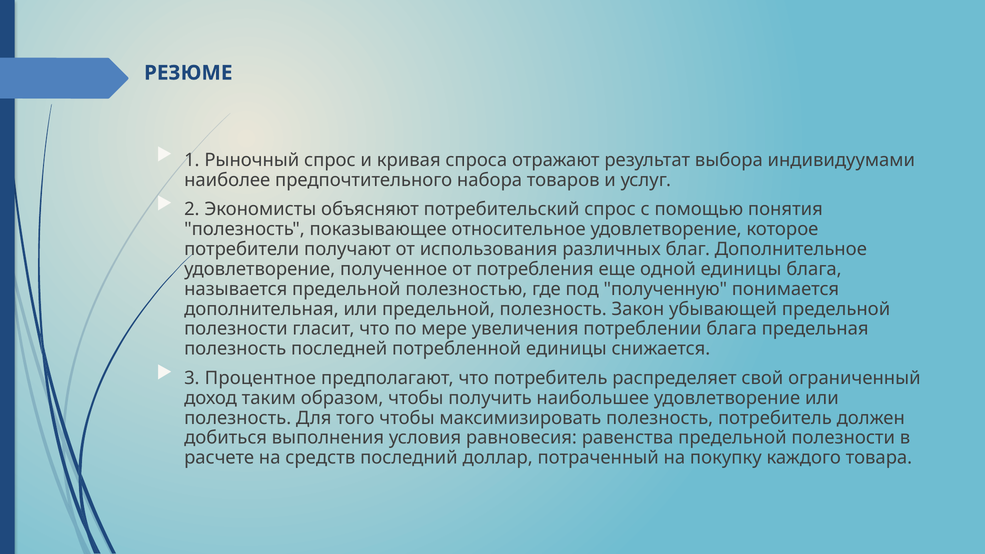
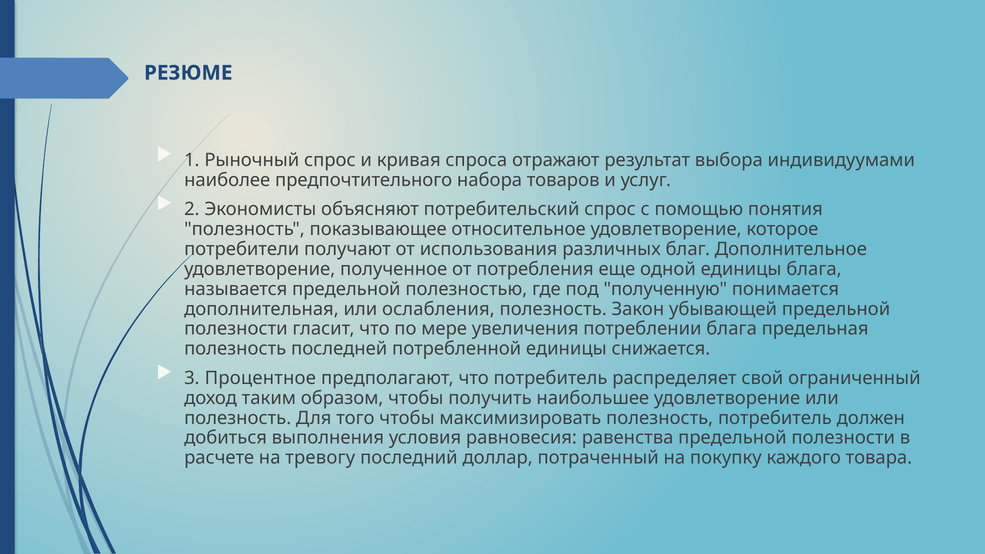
или предельной: предельной -> ослабления
средств: средств -> тревогу
